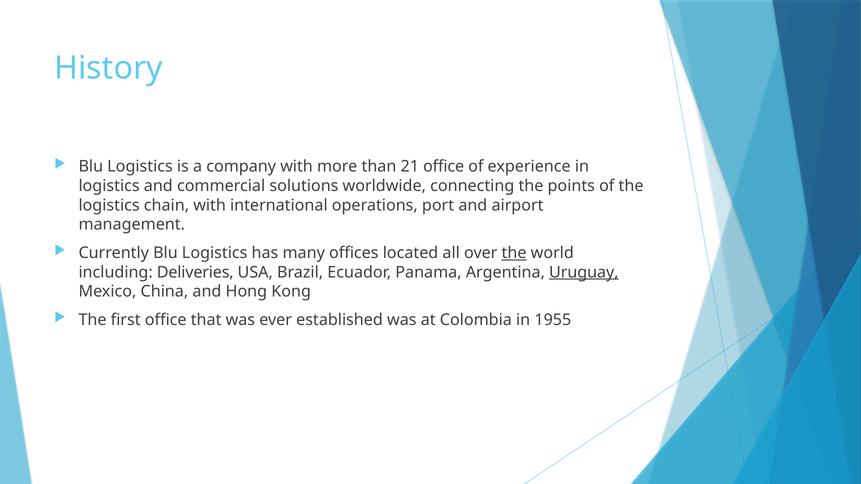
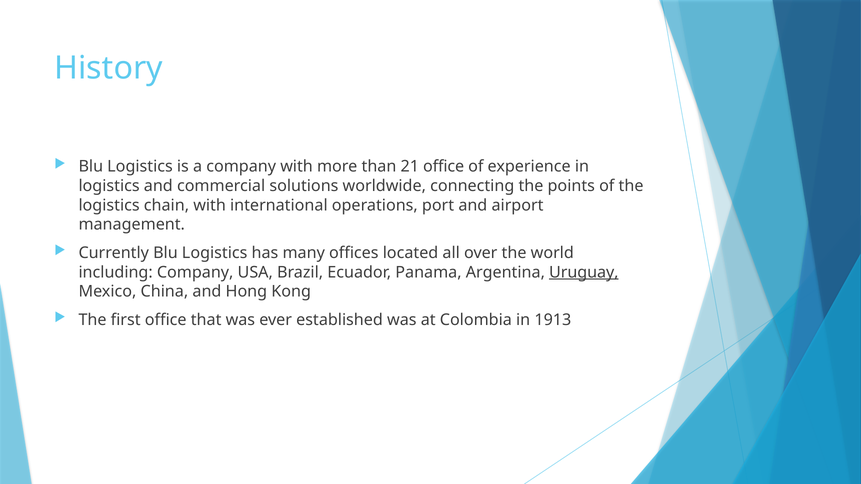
the at (514, 253) underline: present -> none
including Deliveries: Deliveries -> Company
1955: 1955 -> 1913
